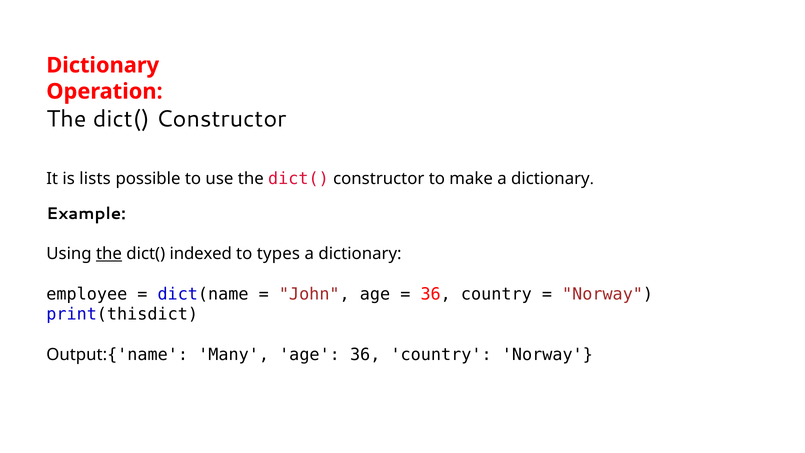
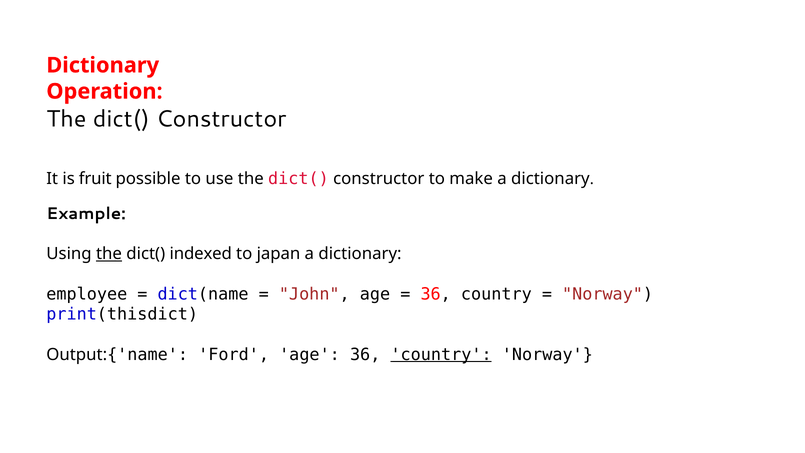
lists: lists -> fruit
types: types -> japan
Many: Many -> Ford
country at (441, 354) underline: none -> present
